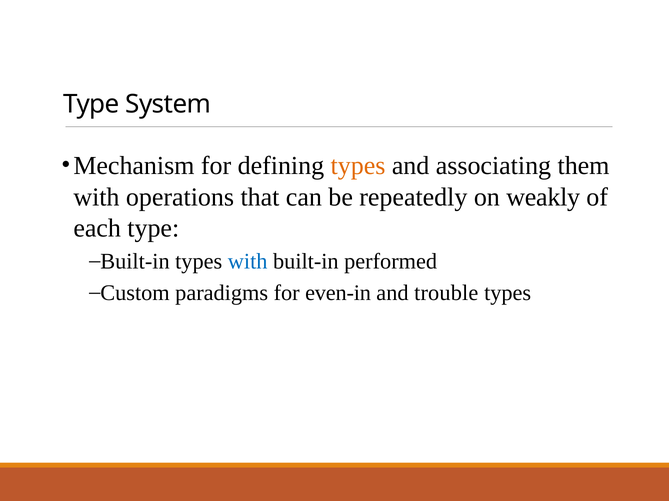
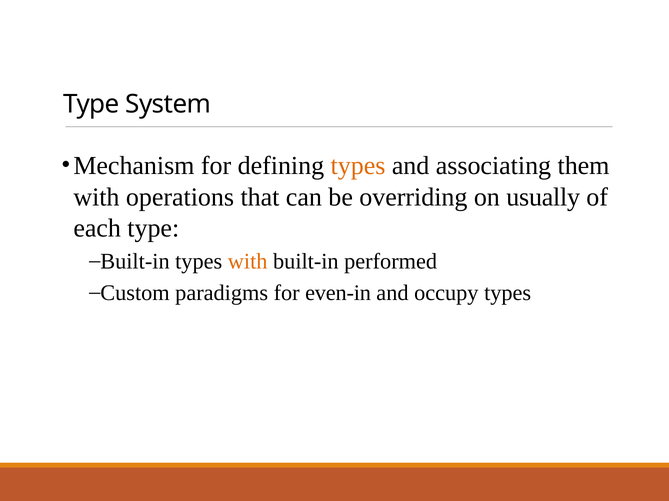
repeatedly: repeatedly -> overriding
weakly: weakly -> usually
with at (248, 262) colour: blue -> orange
trouble: trouble -> occupy
